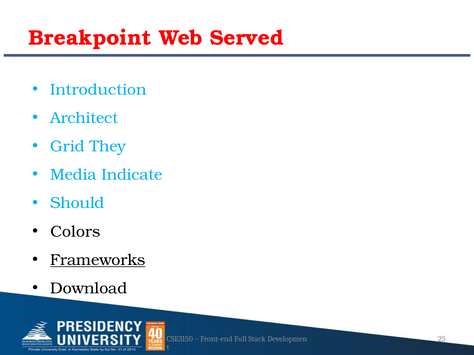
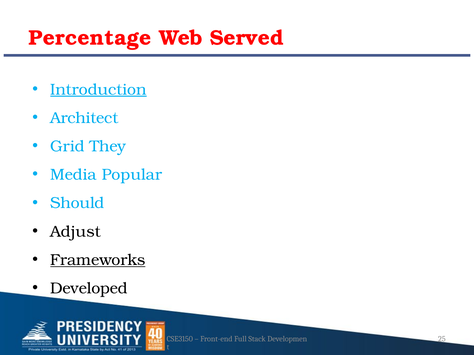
Breakpoint: Breakpoint -> Percentage
Introduction underline: none -> present
Indicate: Indicate -> Popular
Colors: Colors -> Adjust
Download: Download -> Developed
